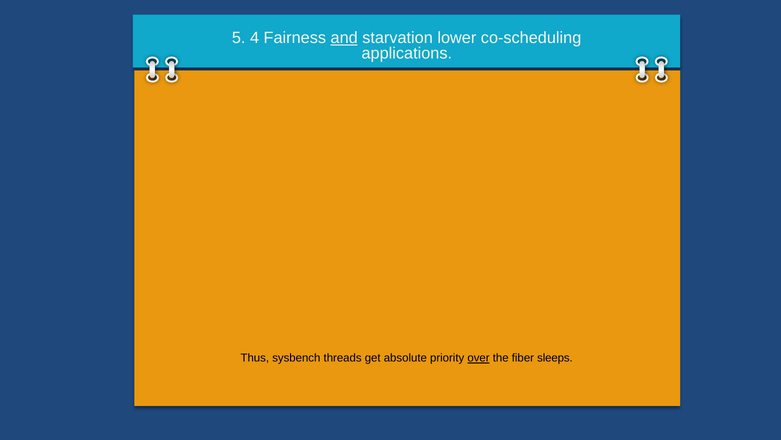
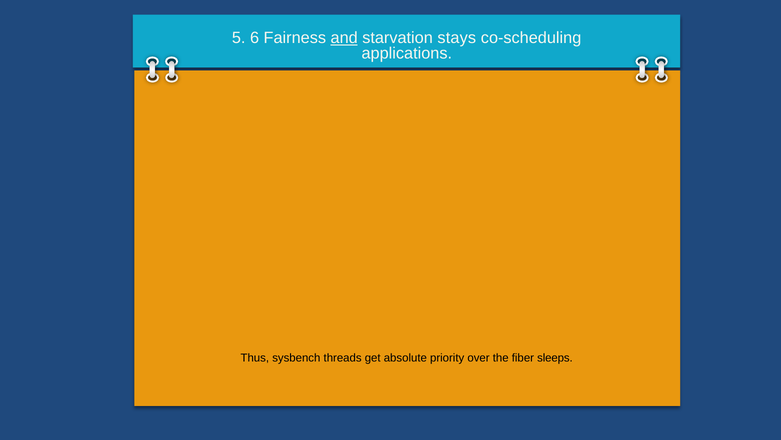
4: 4 -> 6
lower: lower -> stays
over underline: present -> none
